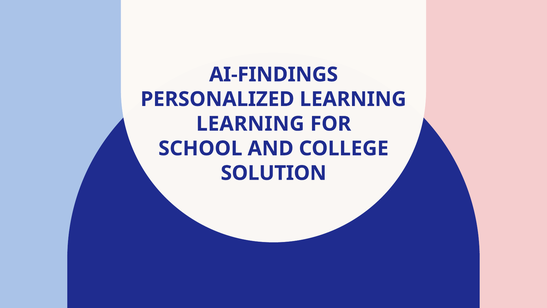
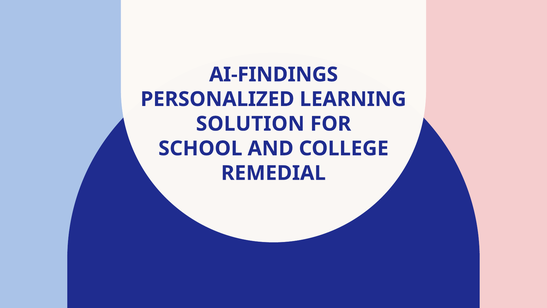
LEARNING at (250, 124): LEARNING -> SOLUTION
SOLUTION: SOLUTION -> REMEDIAL
